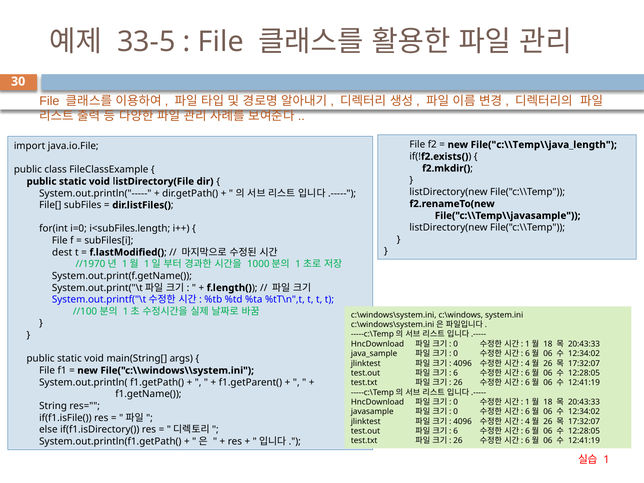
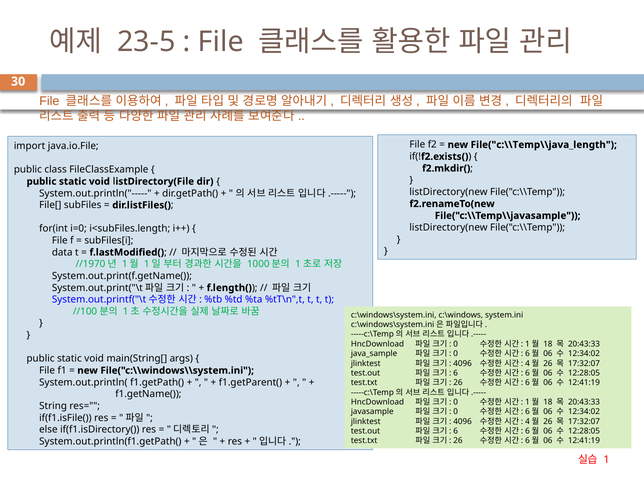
33-5: 33-5 -> 23-5
dest: dest -> data
